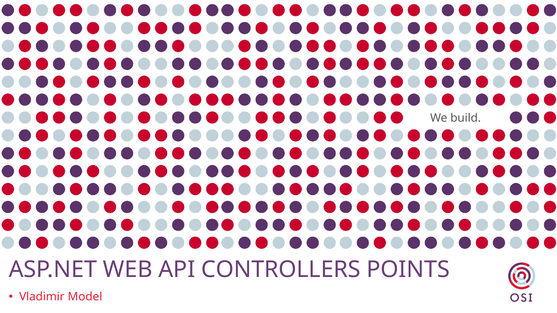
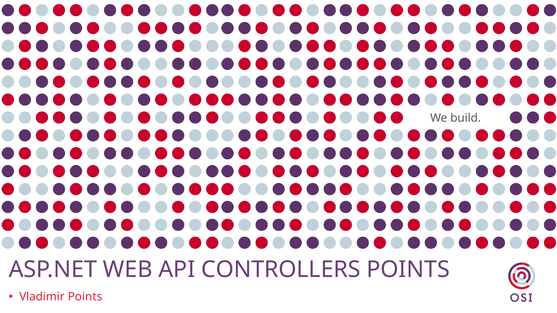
Vladimir Model: Model -> Points
